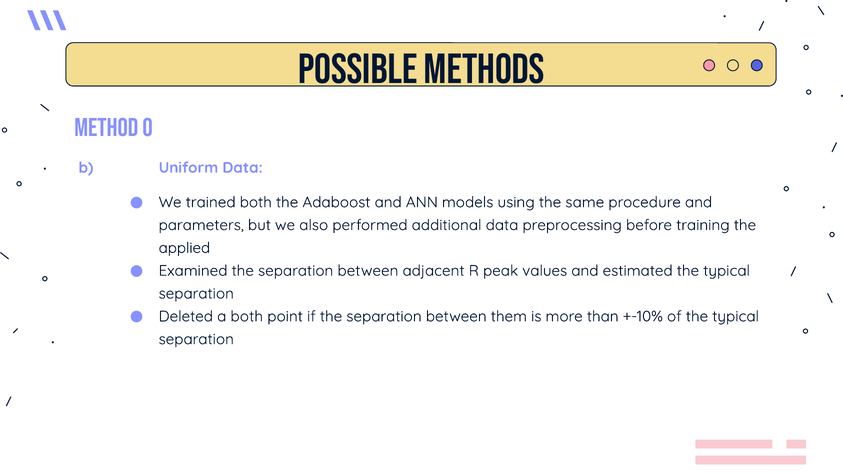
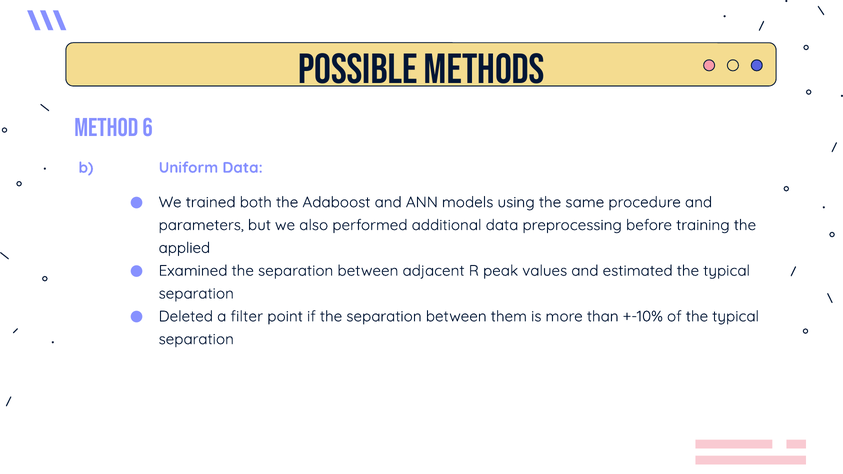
0: 0 -> 6
a both: both -> filter
